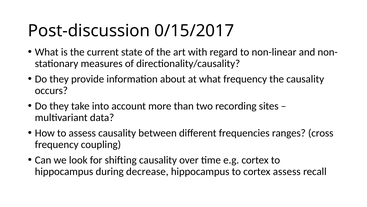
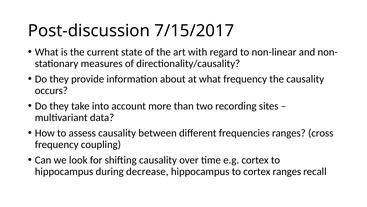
0/15/2017: 0/15/2017 -> 7/15/2017
cortex assess: assess -> ranges
